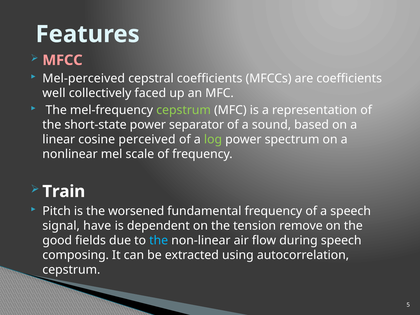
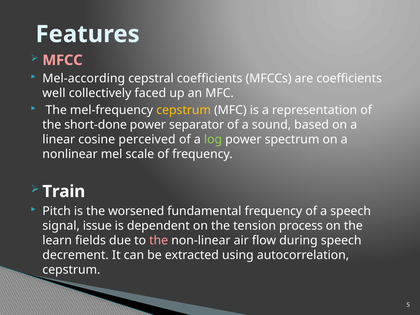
Mel-perceived: Mel-perceived -> Mel-according
cepstrum at (184, 110) colour: light green -> yellow
short-state: short-state -> short-done
have: have -> issue
remove: remove -> process
good: good -> learn
the at (159, 240) colour: light blue -> pink
composing: composing -> decrement
